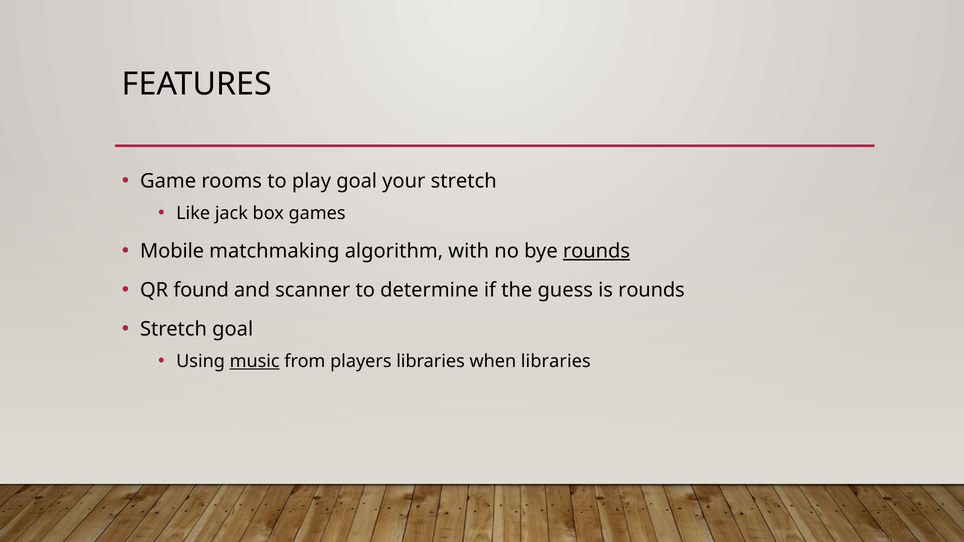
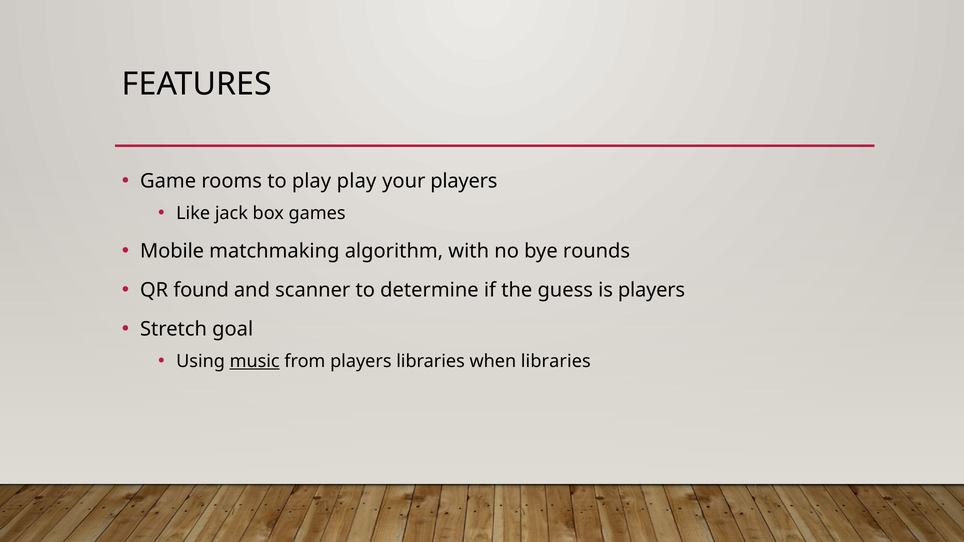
play goal: goal -> play
your stretch: stretch -> players
rounds at (596, 251) underline: present -> none
is rounds: rounds -> players
